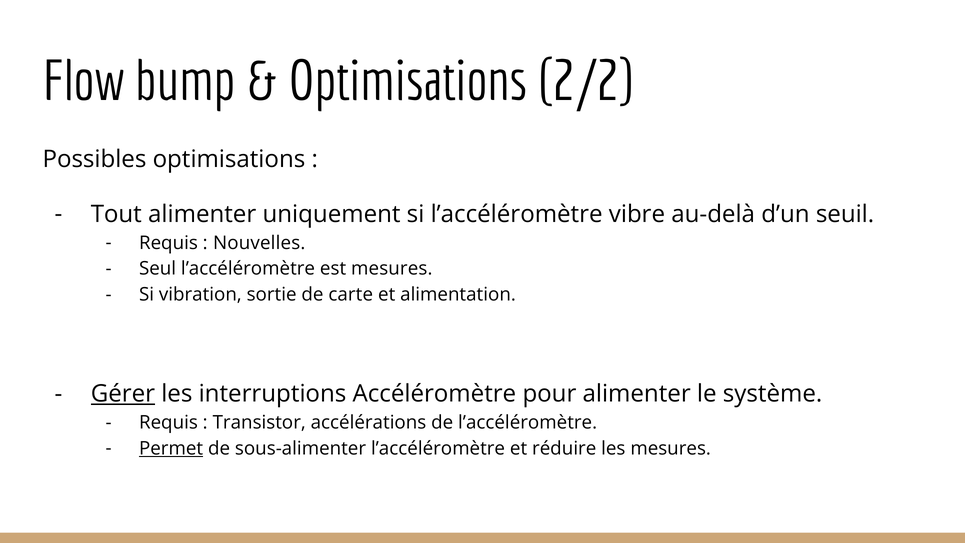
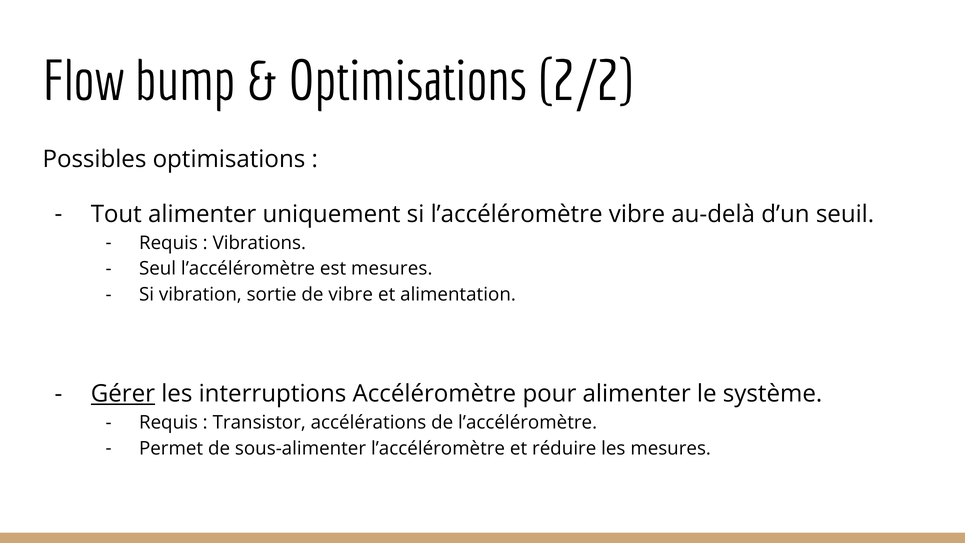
Nouvelles: Nouvelles -> Vibrations
de carte: carte -> vibre
Permet underline: present -> none
